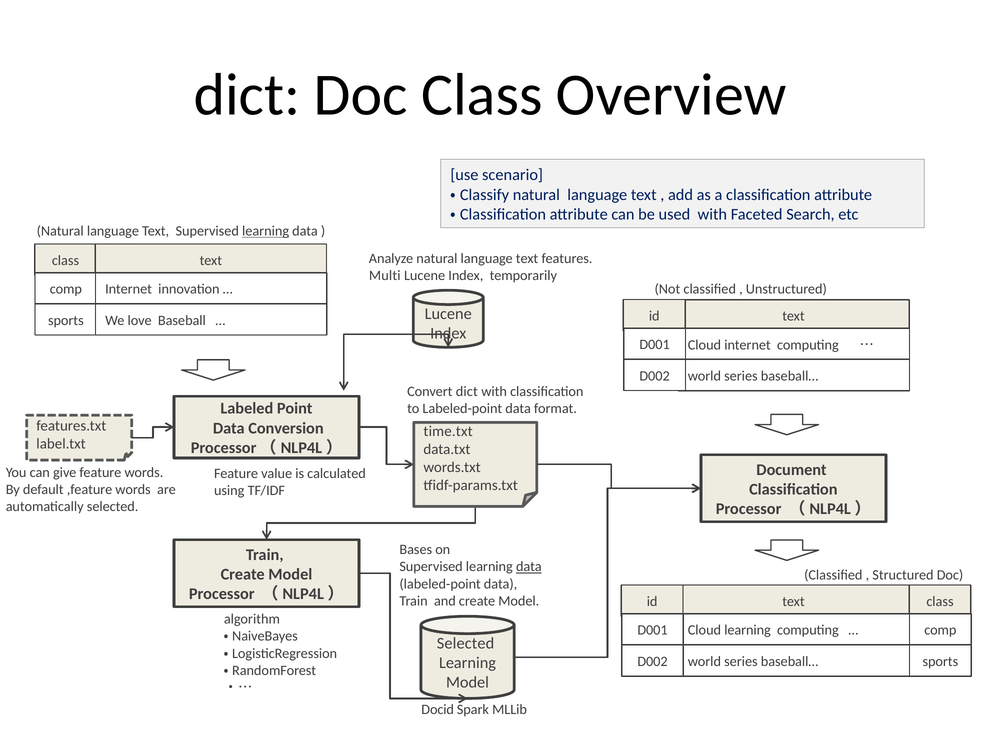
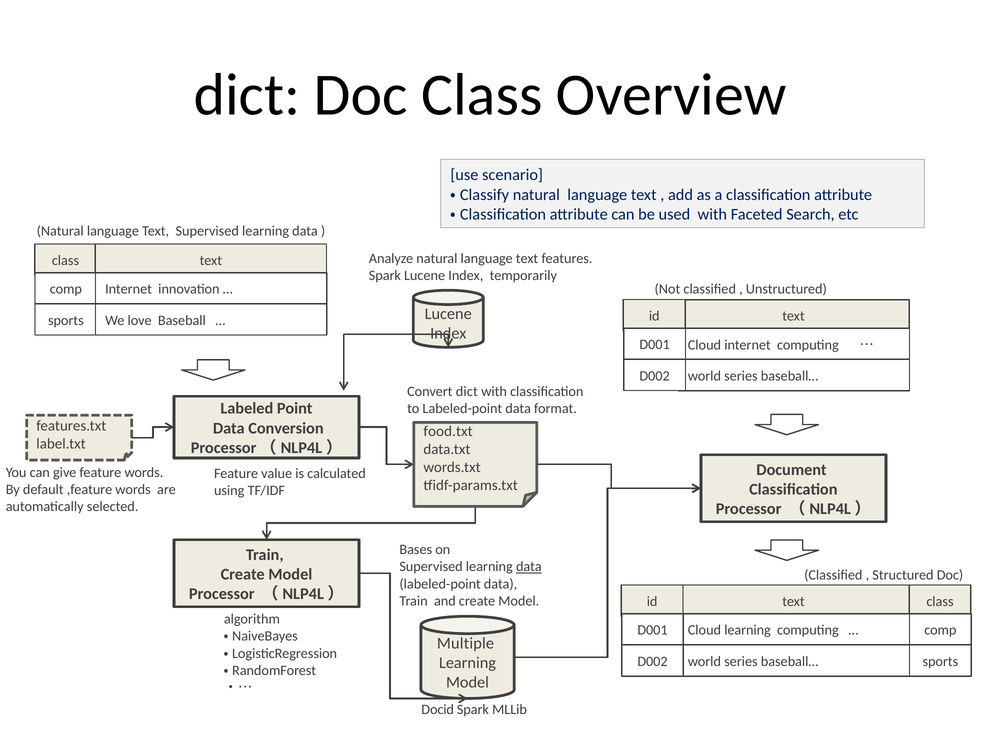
learning at (266, 231) underline: present -> none
Multi at (385, 276): Multi -> Spark
time.txt: time.txt -> food.txt
Selected at (466, 644): Selected -> Multiple
